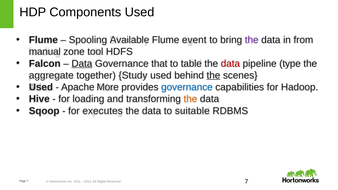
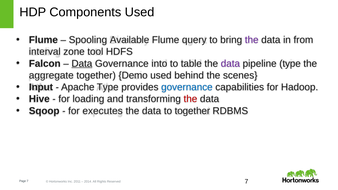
event: event -> query
manual: manual -> interval
that: that -> into
data at (230, 64) colour: red -> purple
Study: Study -> Demo
the at (213, 75) underline: present -> none
Used at (41, 87): Used -> Input
Apache More: More -> Type
the at (190, 99) colour: orange -> red
to suitable: suitable -> together
